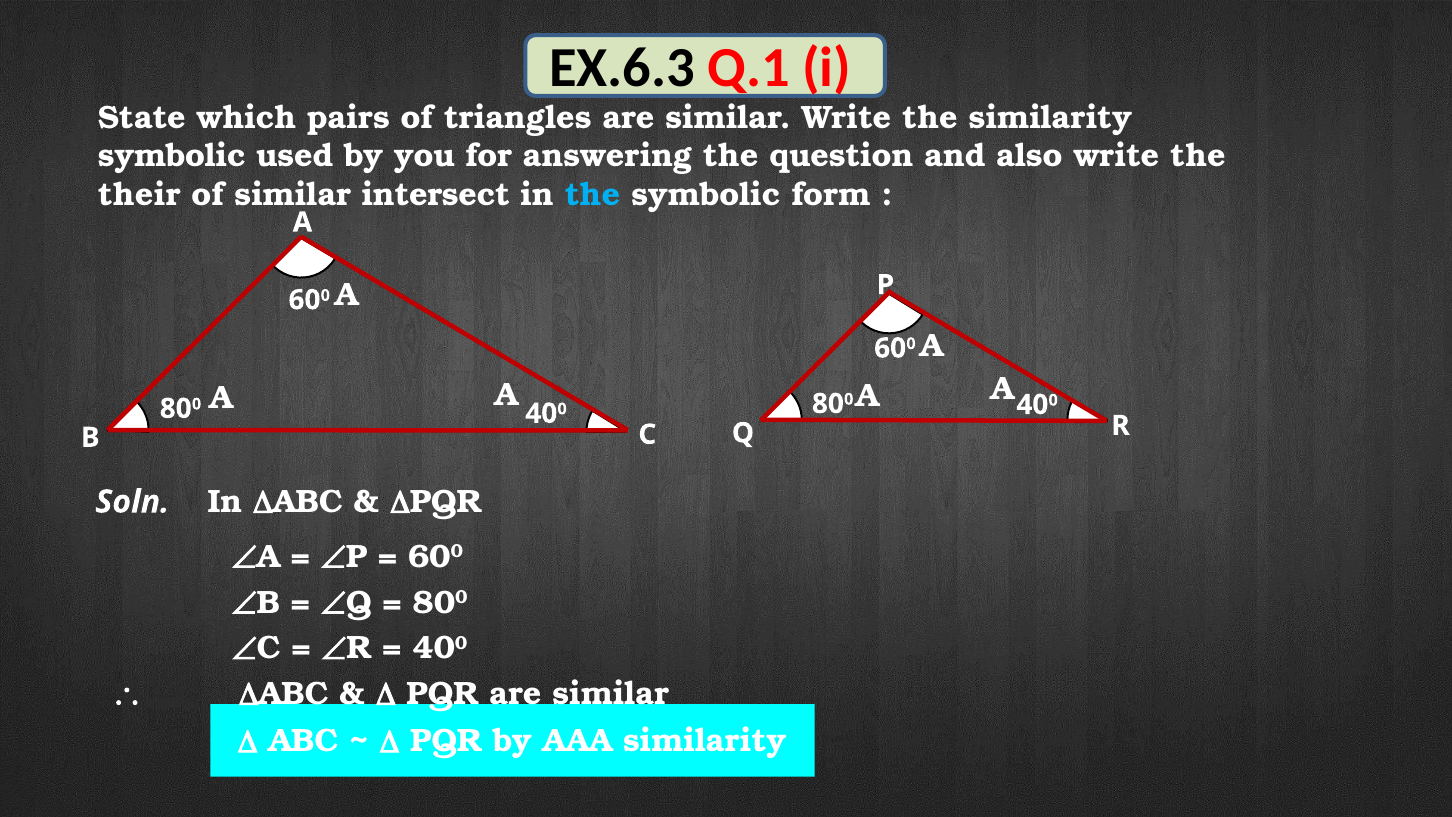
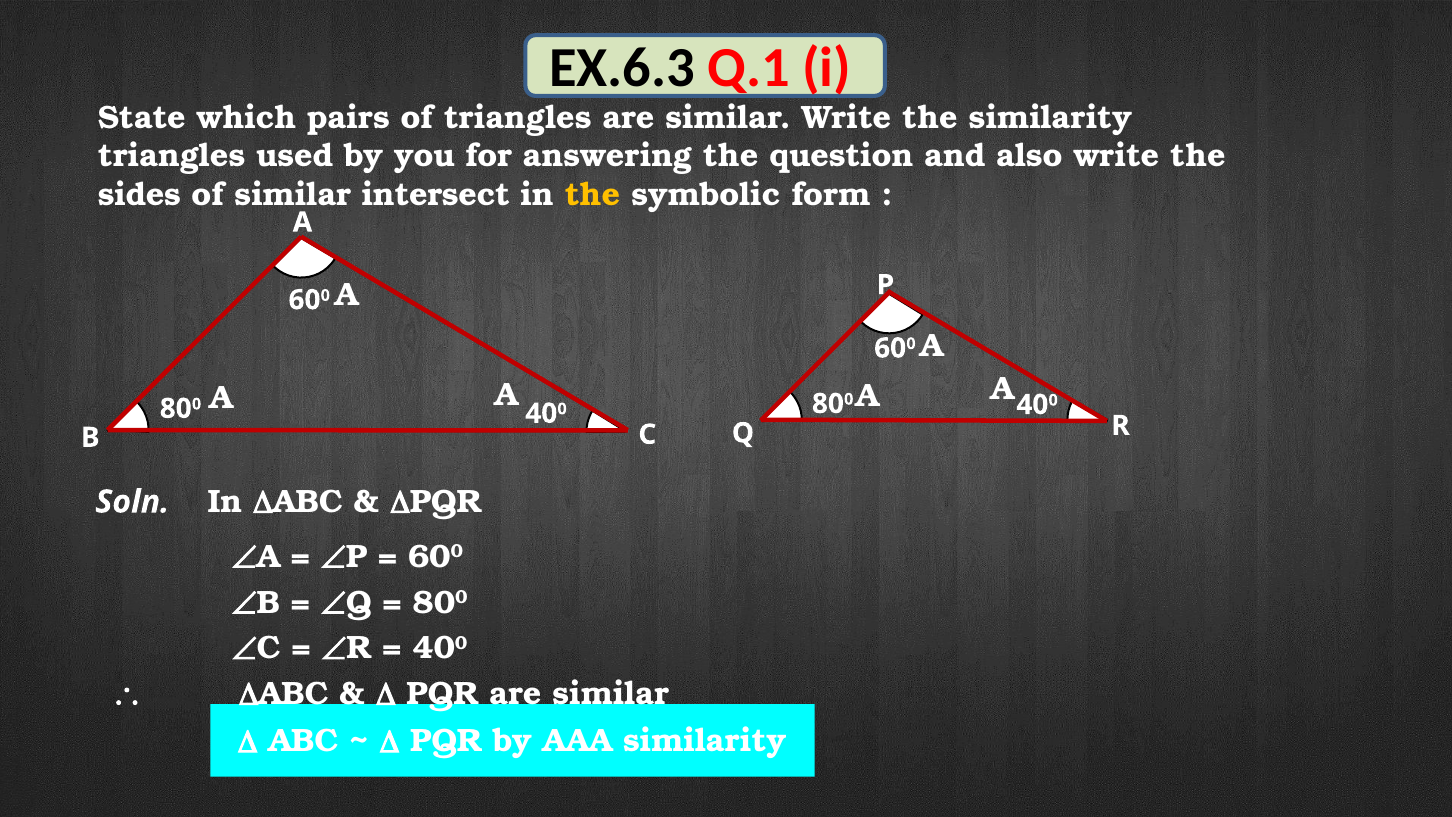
symbolic at (172, 156): symbolic -> triangles
their: their -> sides
the at (593, 195) colour: light blue -> yellow
